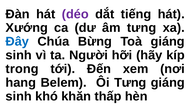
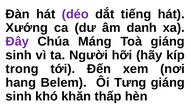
âm tưng: tưng -> danh
Đây colour: blue -> purple
Bừng: Bừng -> Máng
